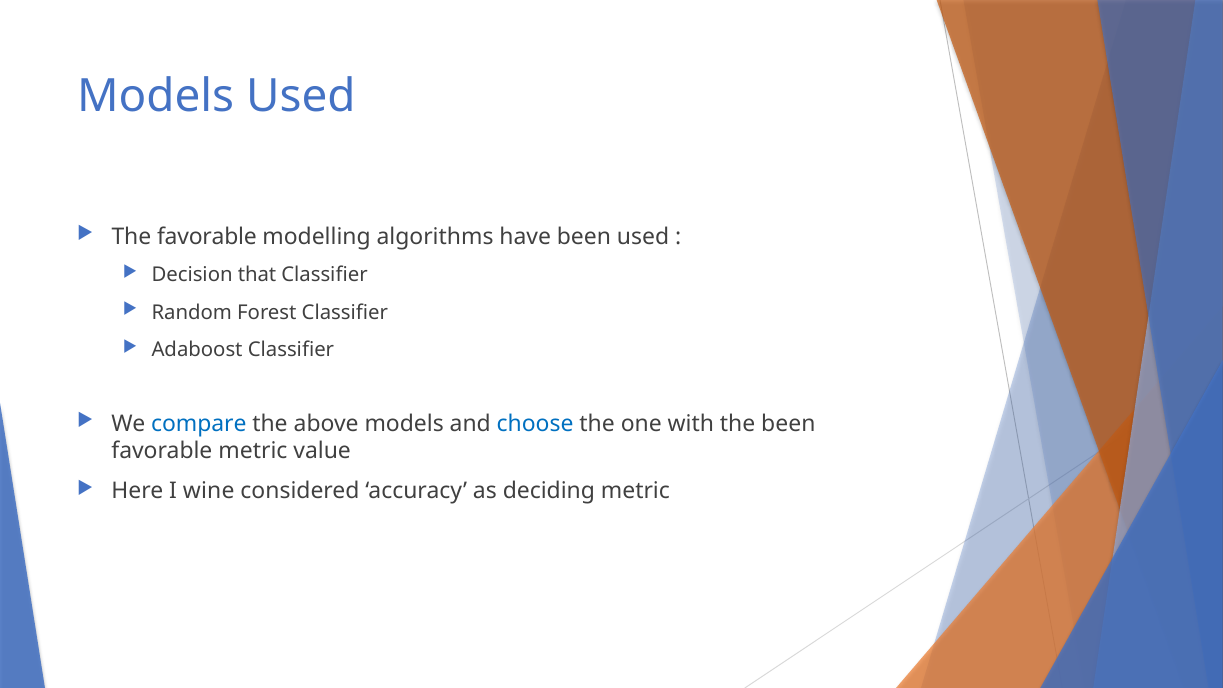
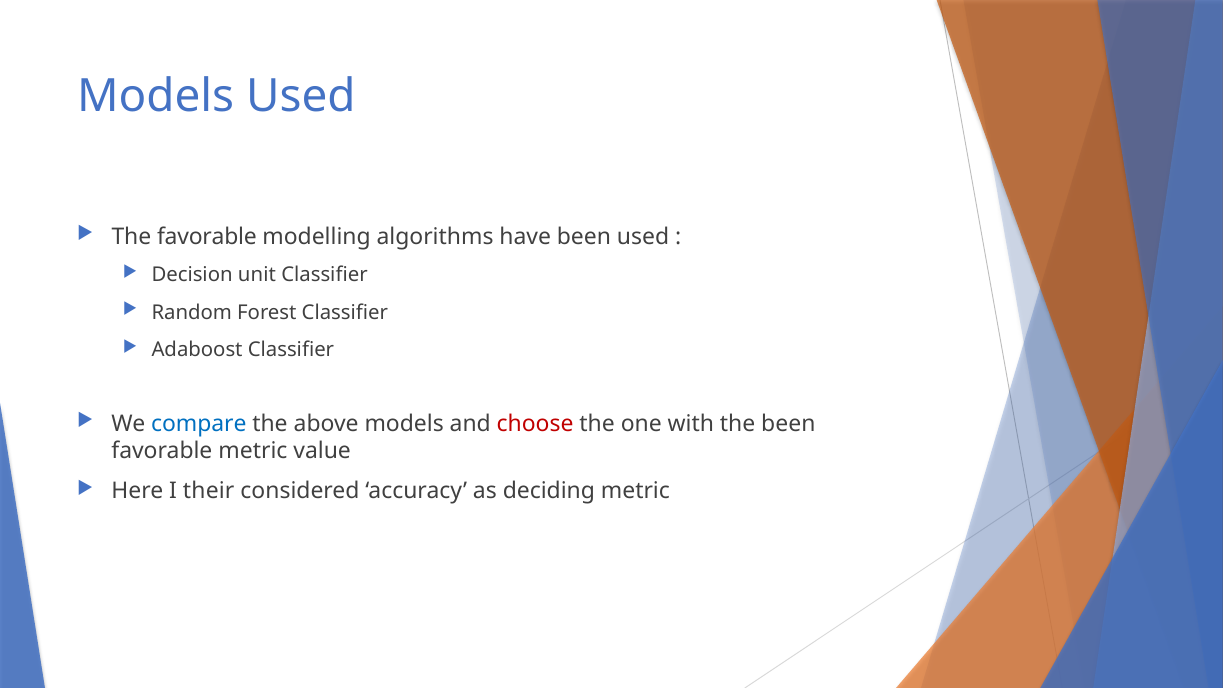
that: that -> unit
choose colour: blue -> red
wine: wine -> their
